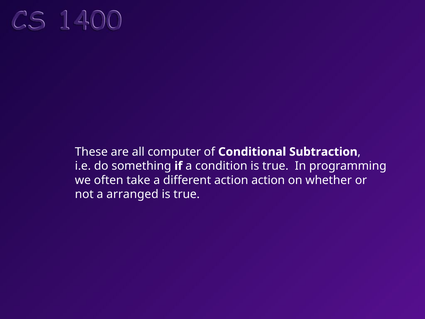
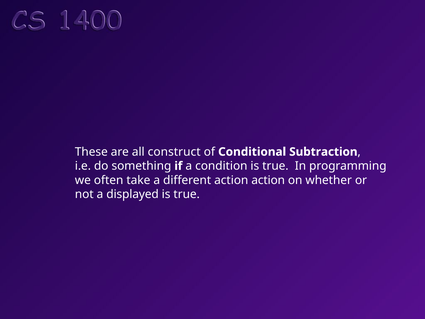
computer: computer -> construct
arranged: arranged -> displayed
